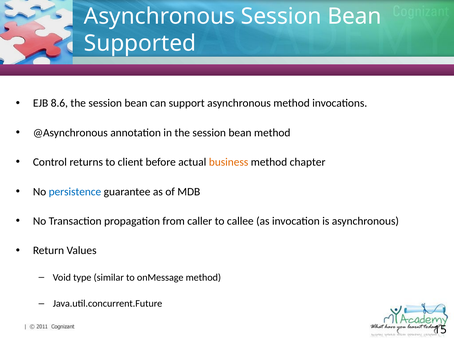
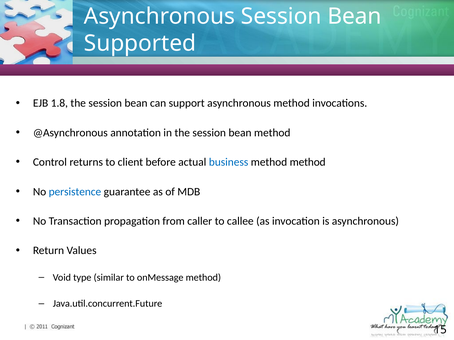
8.6: 8.6 -> 1.8
business colour: orange -> blue
method chapter: chapter -> method
